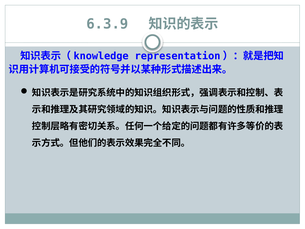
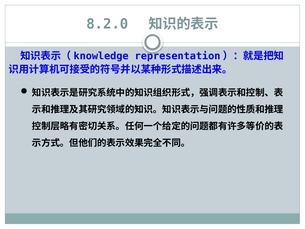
6.3.9: 6.3.9 -> 8.2.0
